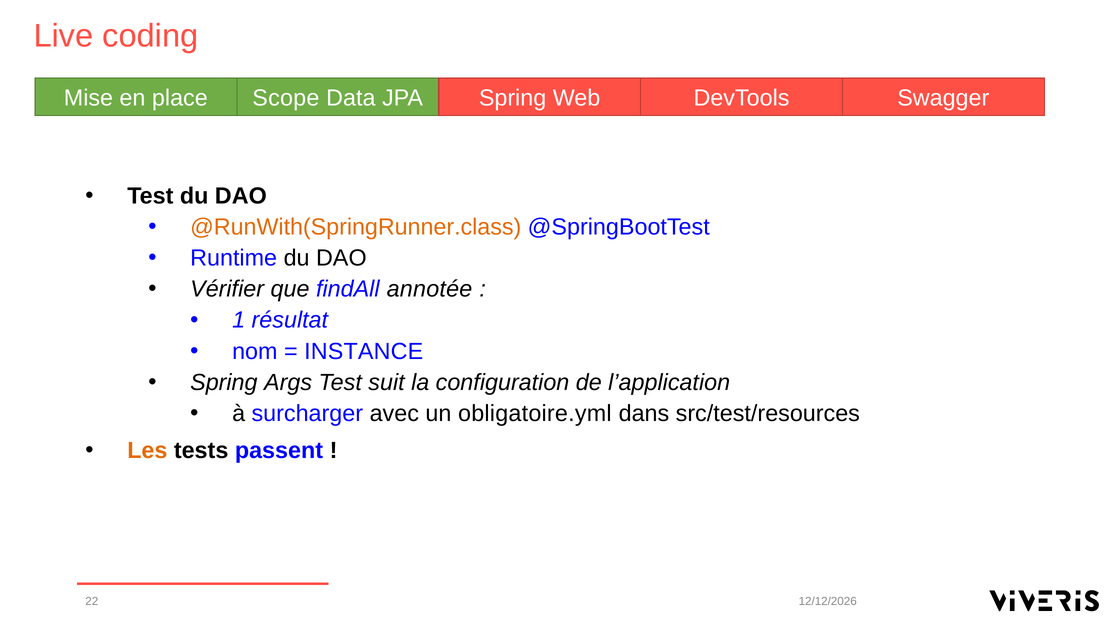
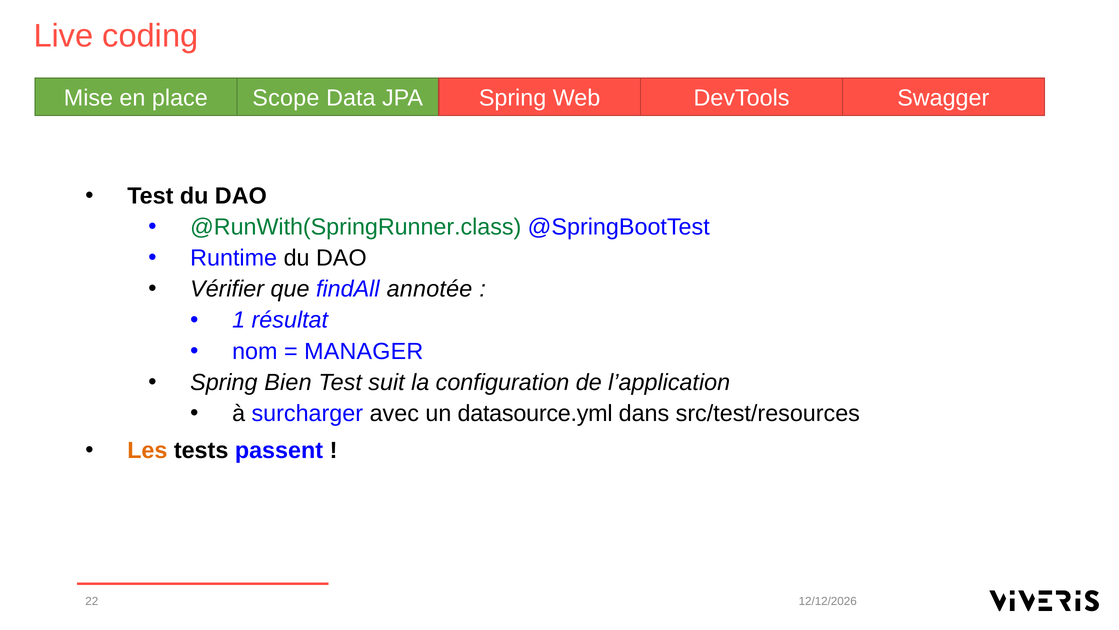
@RunWith(SpringRunner.class colour: orange -> green
INSTANCE: INSTANCE -> MANAGER
Args: Args -> Bien
obligatoire.yml: obligatoire.yml -> datasource.yml
